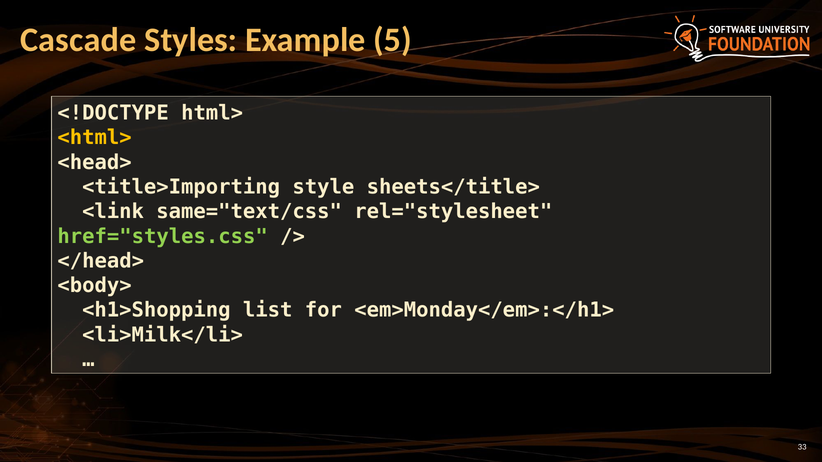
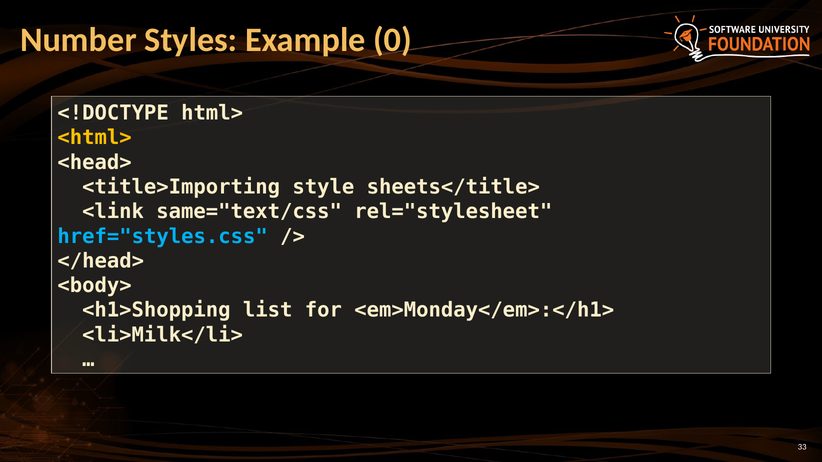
Cascade: Cascade -> Number
5: 5 -> 0
href="styles.css colour: light green -> light blue
